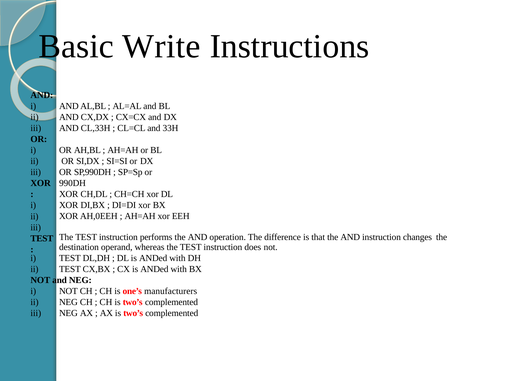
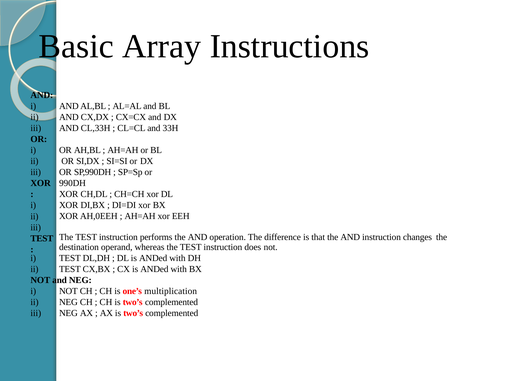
Write: Write -> Array
manufacturers: manufacturers -> multiplication
